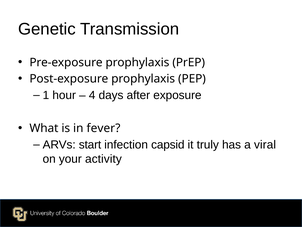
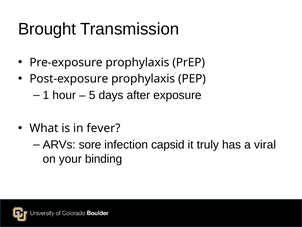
Genetic: Genetic -> Brought
4: 4 -> 5
start: start -> sore
activity: activity -> binding
